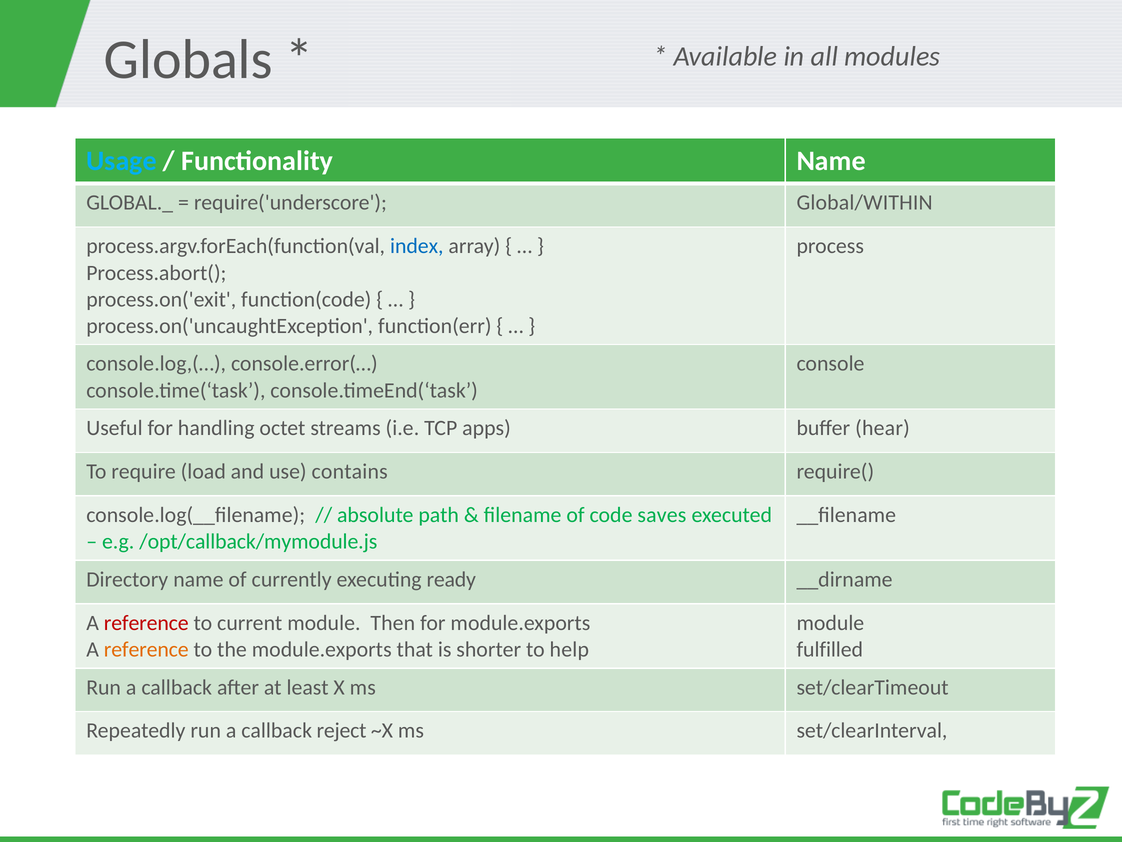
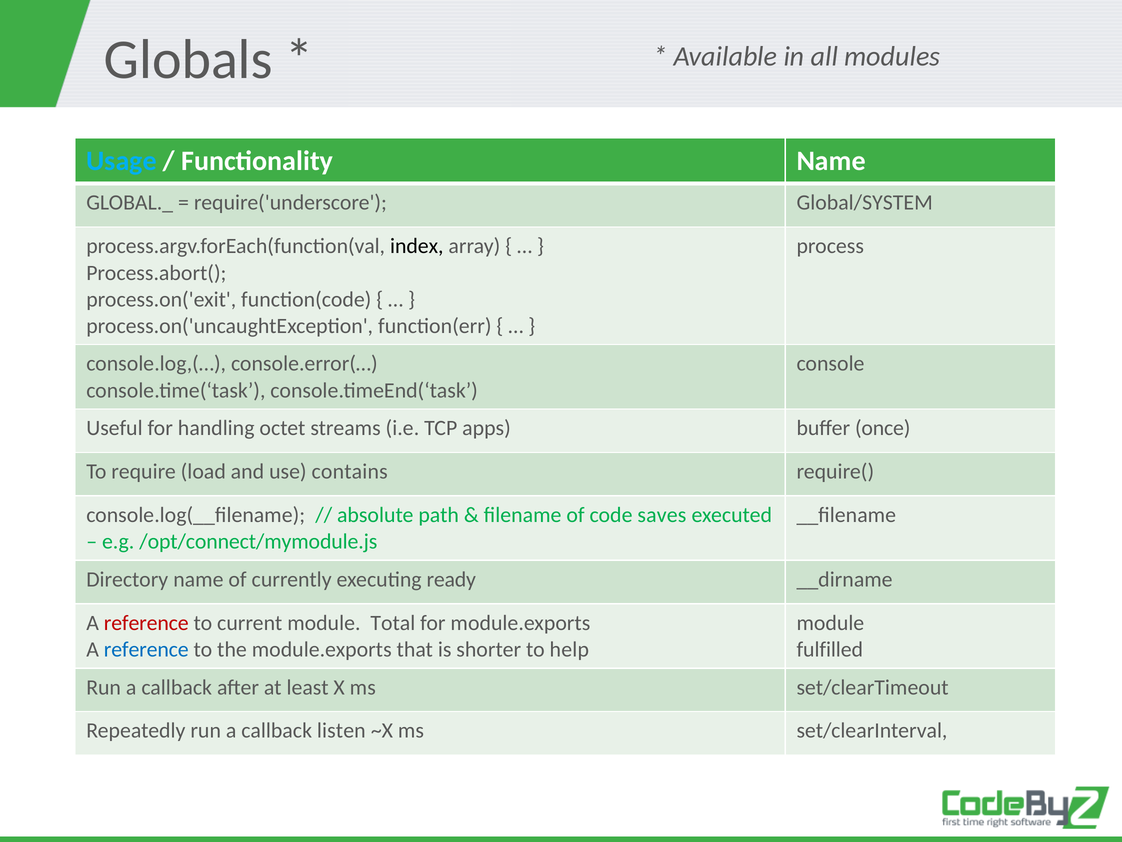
Global/WITHIN: Global/WITHIN -> Global/SYSTEM
index colour: blue -> black
hear: hear -> once
/opt/callback/mymodule.js: /opt/callback/mymodule.js -> /opt/connect/mymodule.js
Then: Then -> Total
reference at (146, 649) colour: orange -> blue
reject: reject -> listen
